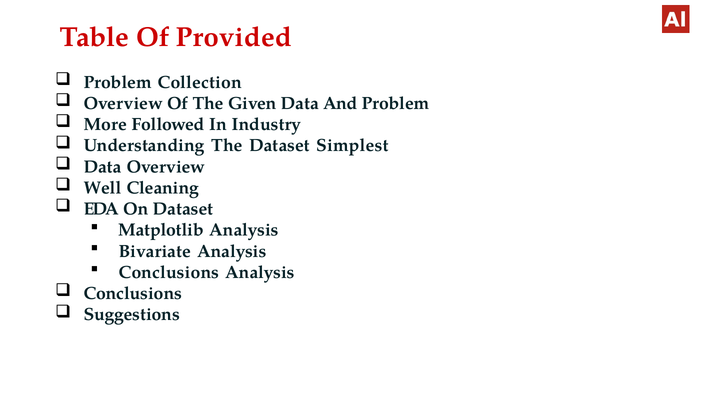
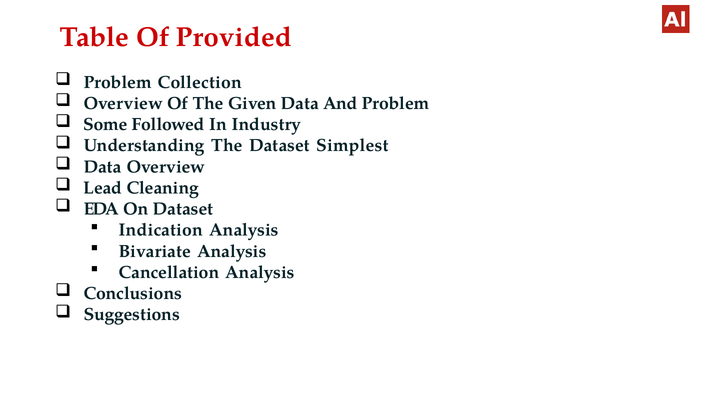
More: More -> Some
Well: Well -> Lead
Matplotlib: Matplotlib -> Indication
Conclusions at (169, 272): Conclusions -> Cancellation
